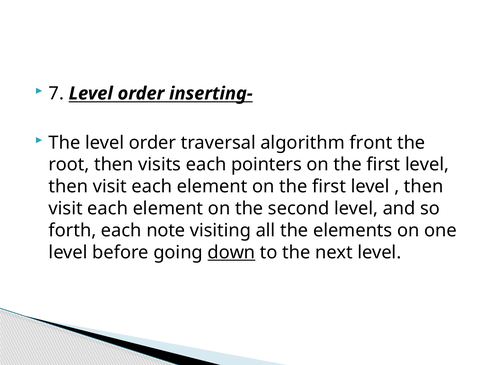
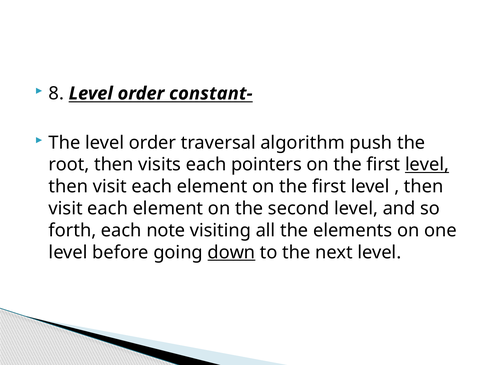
7: 7 -> 8
inserting-: inserting- -> constant-
front: front -> push
level at (427, 165) underline: none -> present
